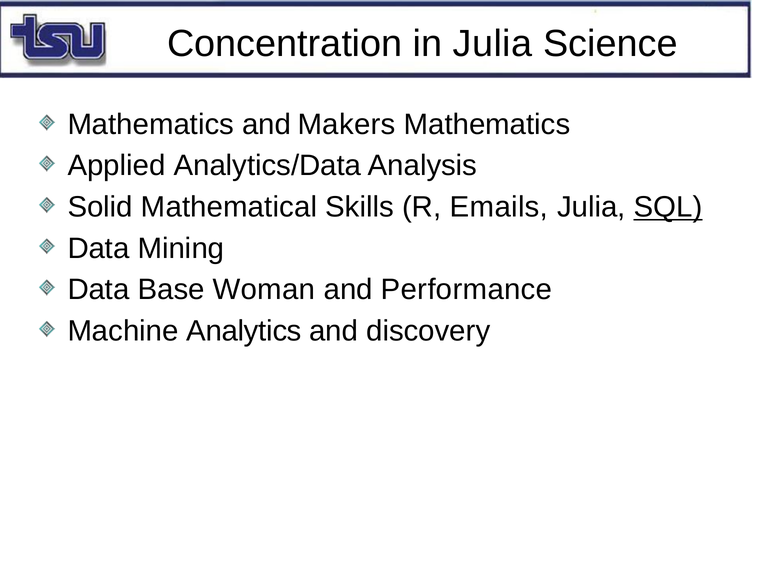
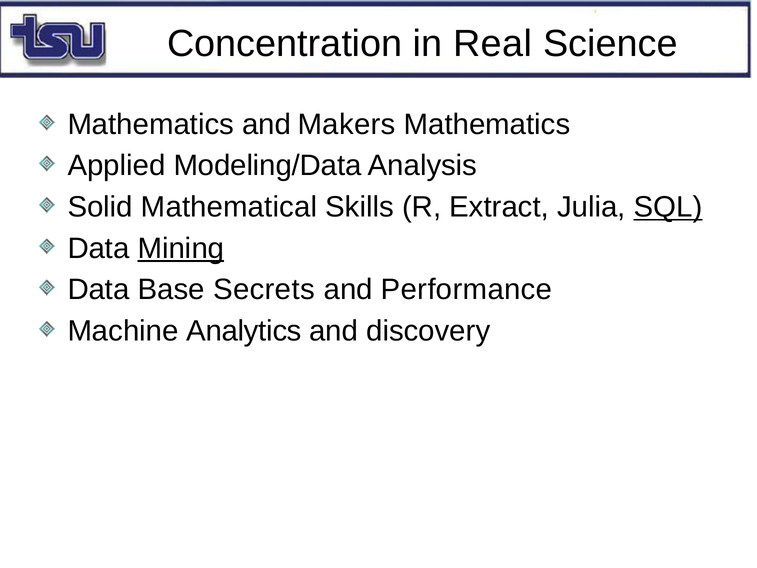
in Julia: Julia -> Real
Analytics/Data: Analytics/Data -> Modeling/Data
Emails: Emails -> Extract
Mining underline: none -> present
Woman: Woman -> Secrets
